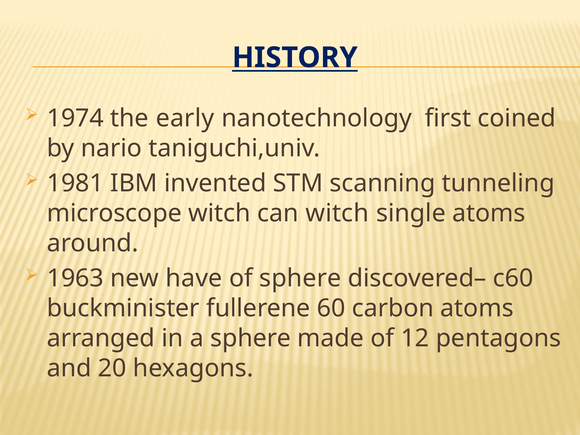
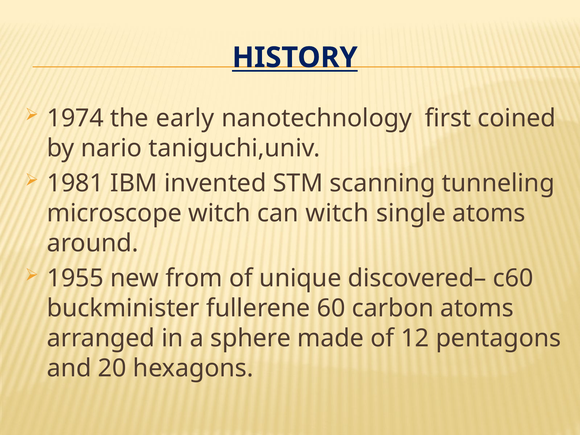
1963: 1963 -> 1955
have: have -> from
of sphere: sphere -> unique
